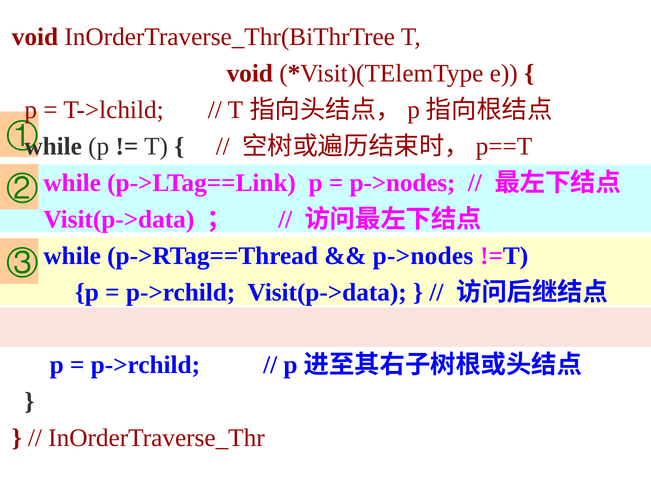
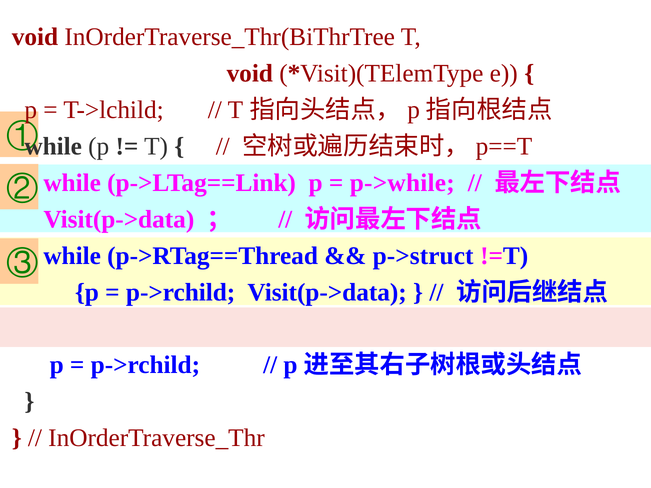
p->nodes at (402, 183): p->nodes -> p->while
p->nodes at (423, 256): p->nodes -> p->struct
